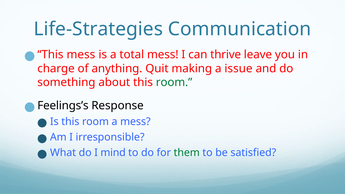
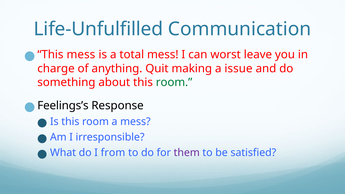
Life-Strategies: Life-Strategies -> Life-Unfulfilled
thrive: thrive -> worst
mind: mind -> from
them colour: green -> purple
